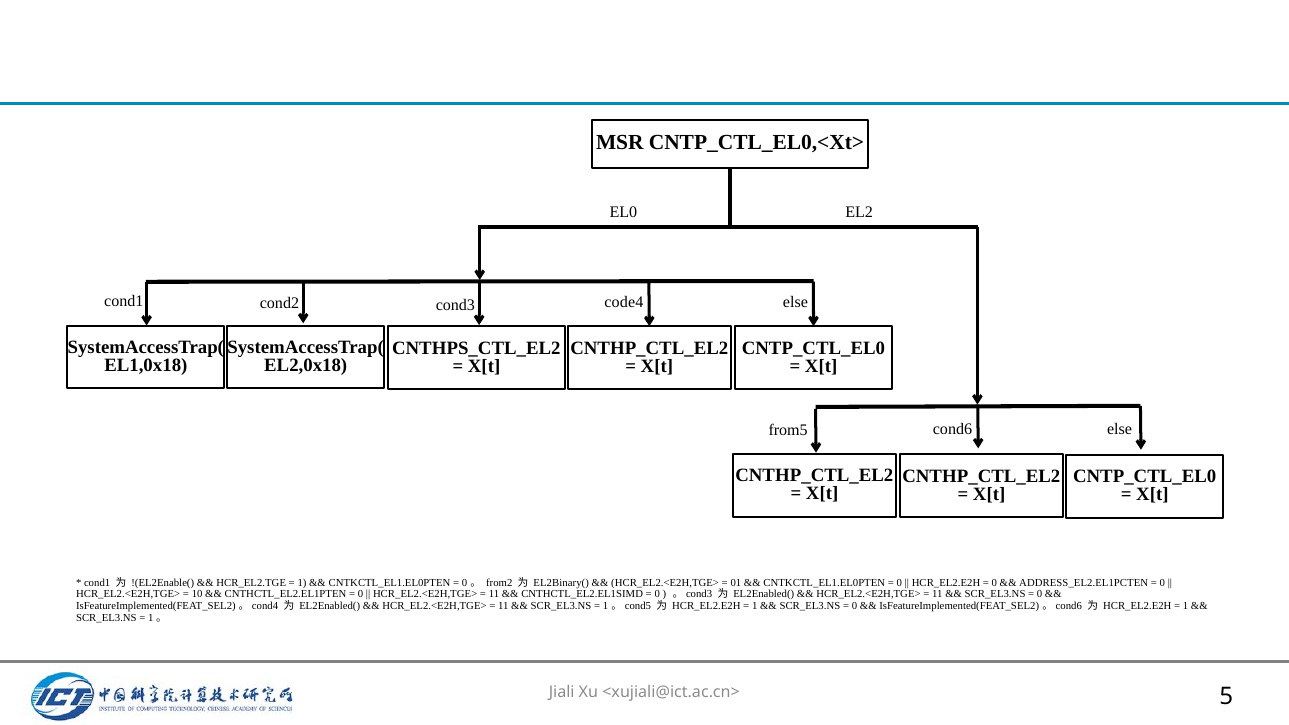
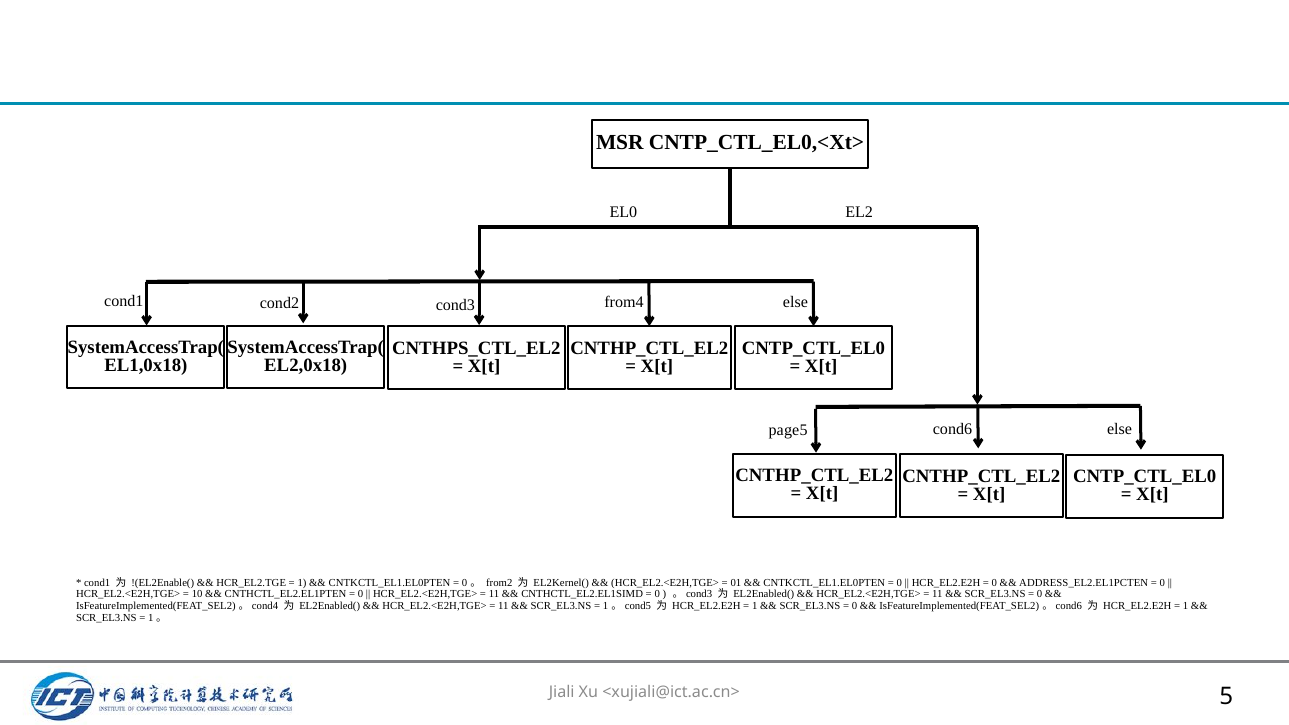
code4: code4 -> from4
from5: from5 -> page5
EL2Binary(: EL2Binary( -> EL2Kernel(
